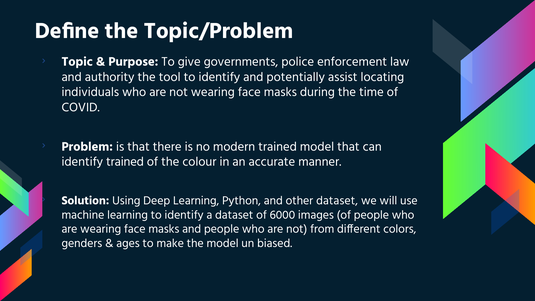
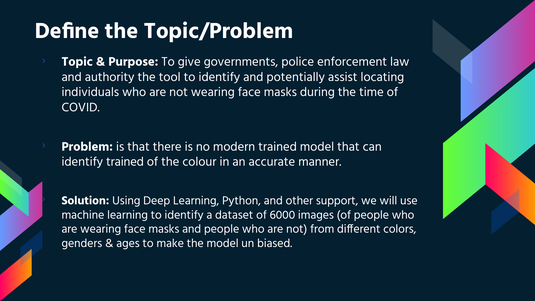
other dataset: dataset -> support
